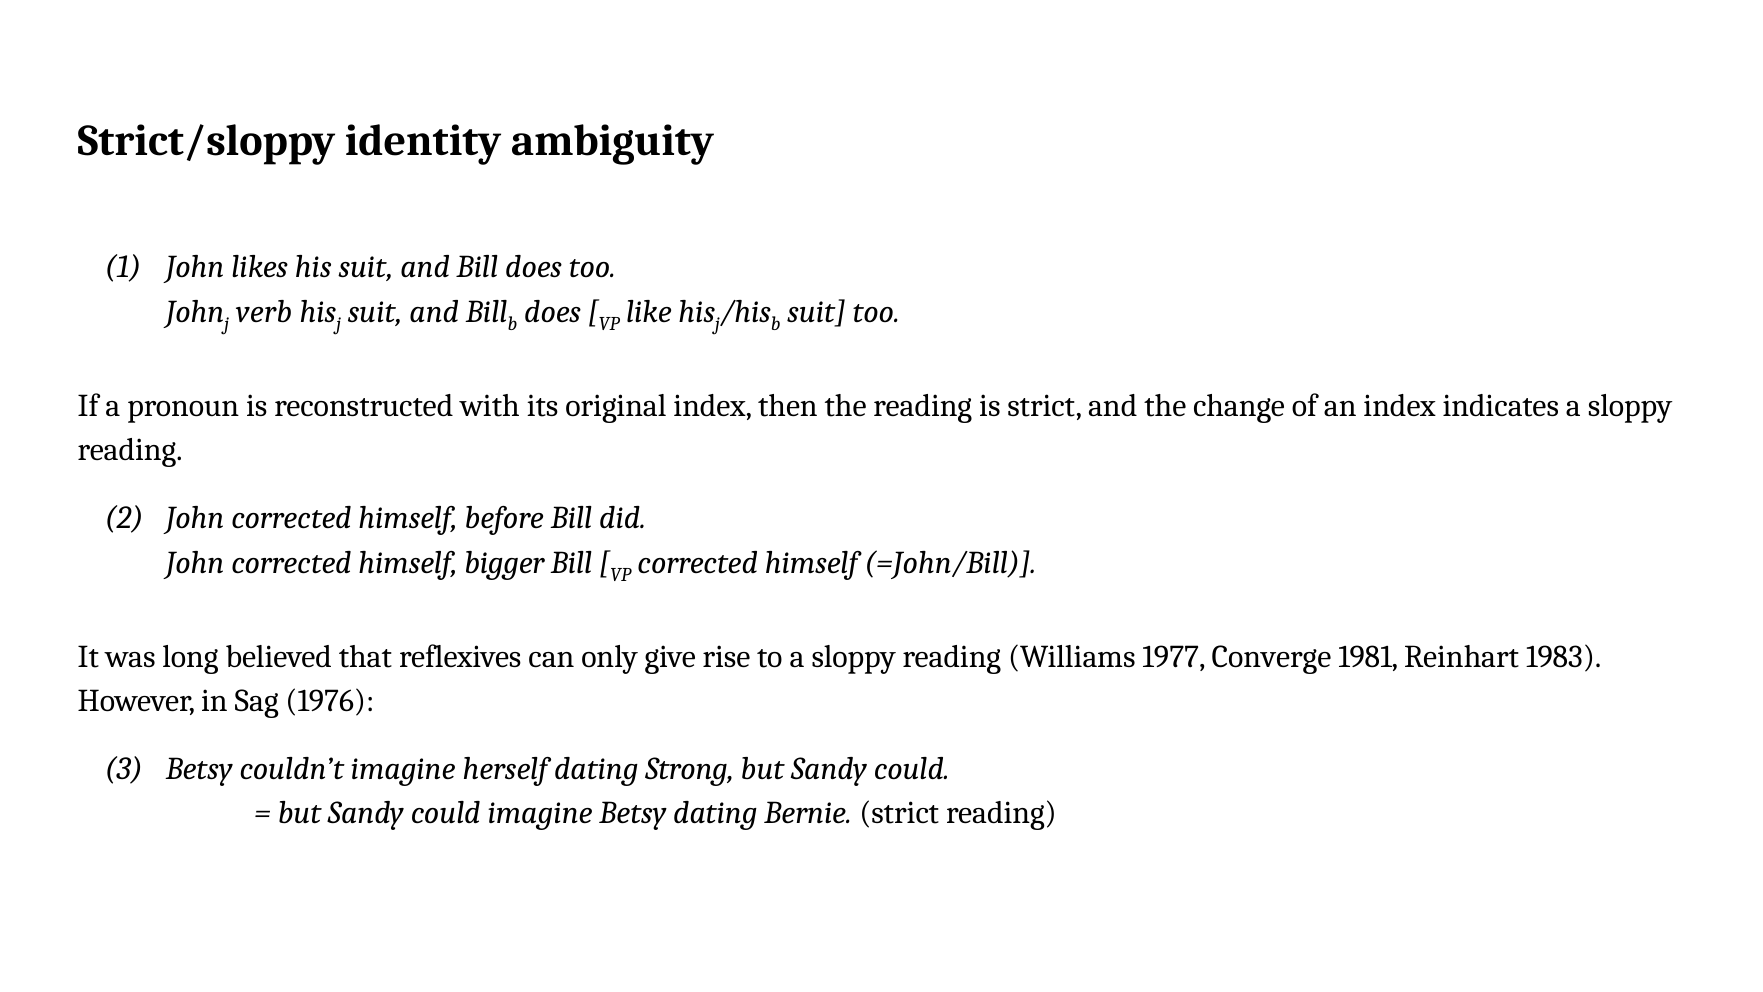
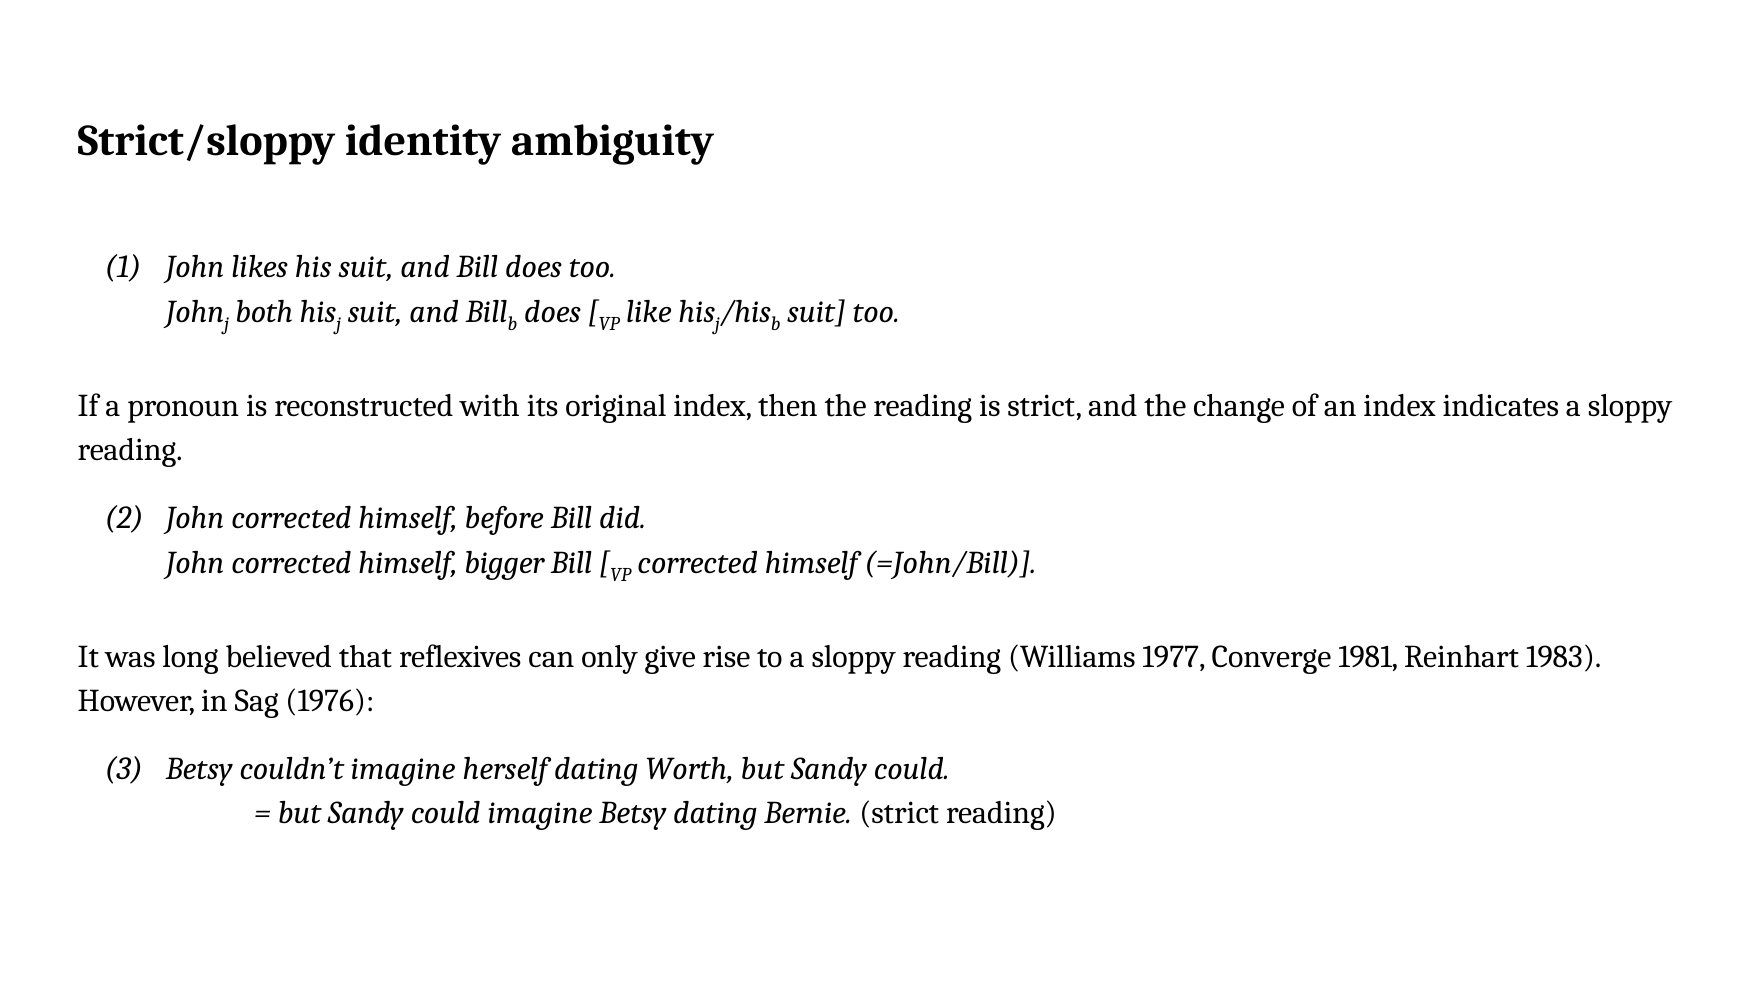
verb: verb -> both
Strong: Strong -> Worth
